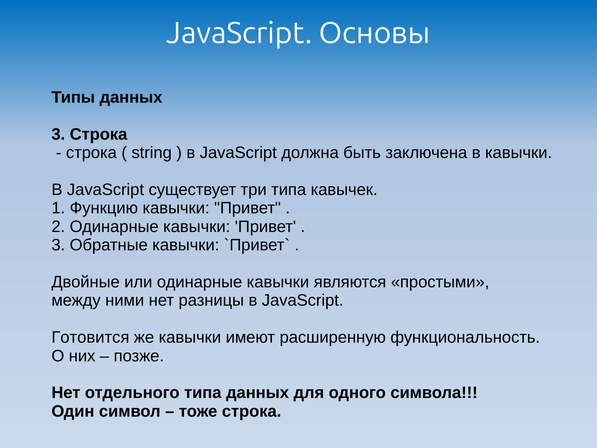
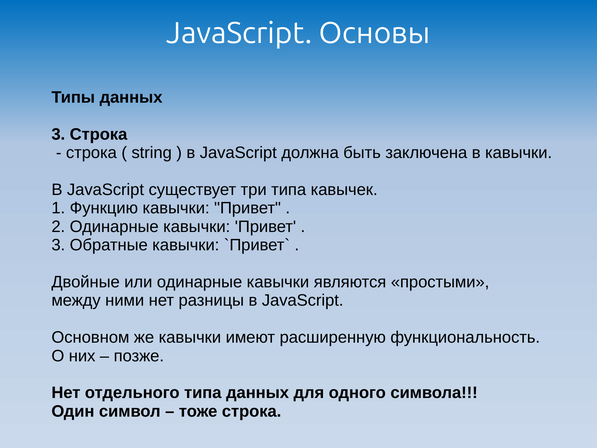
Готовится: Готовится -> Основном
